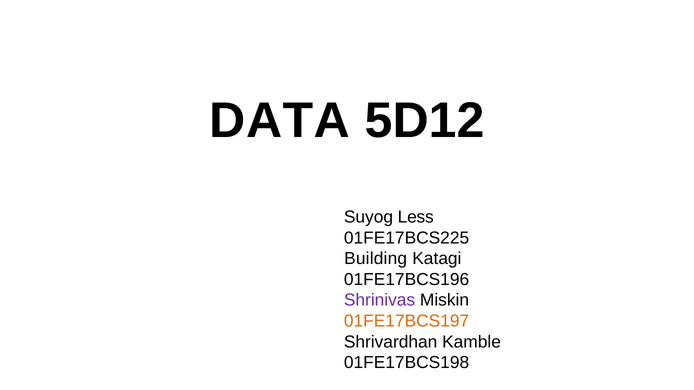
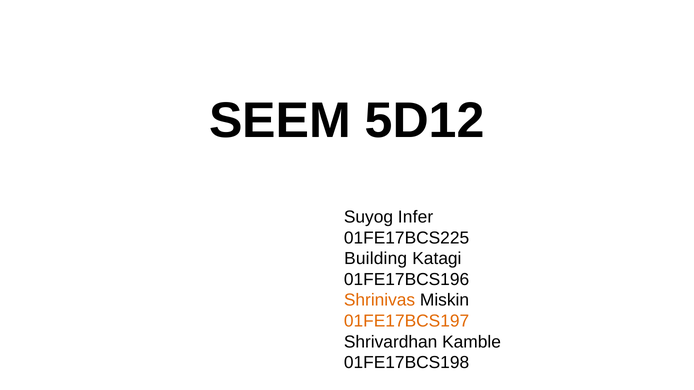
DATA: DATA -> SEEM
Less: Less -> Infer
Shrinivas colour: purple -> orange
